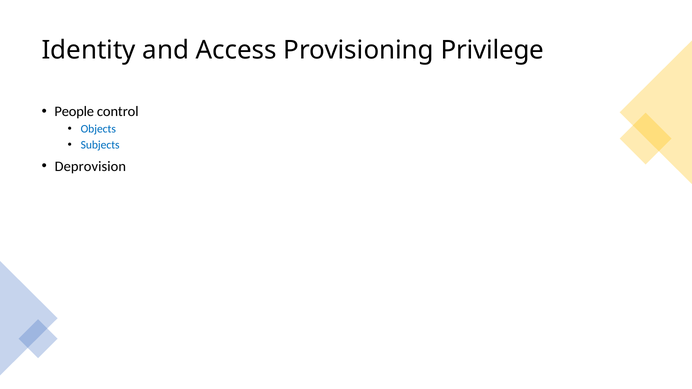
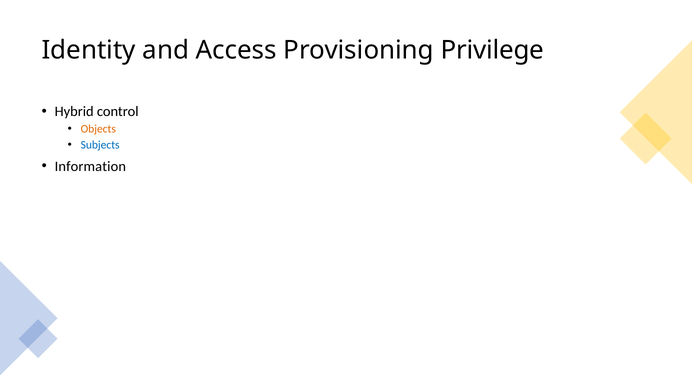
People: People -> Hybrid
Objects colour: blue -> orange
Deprovision: Deprovision -> Information
